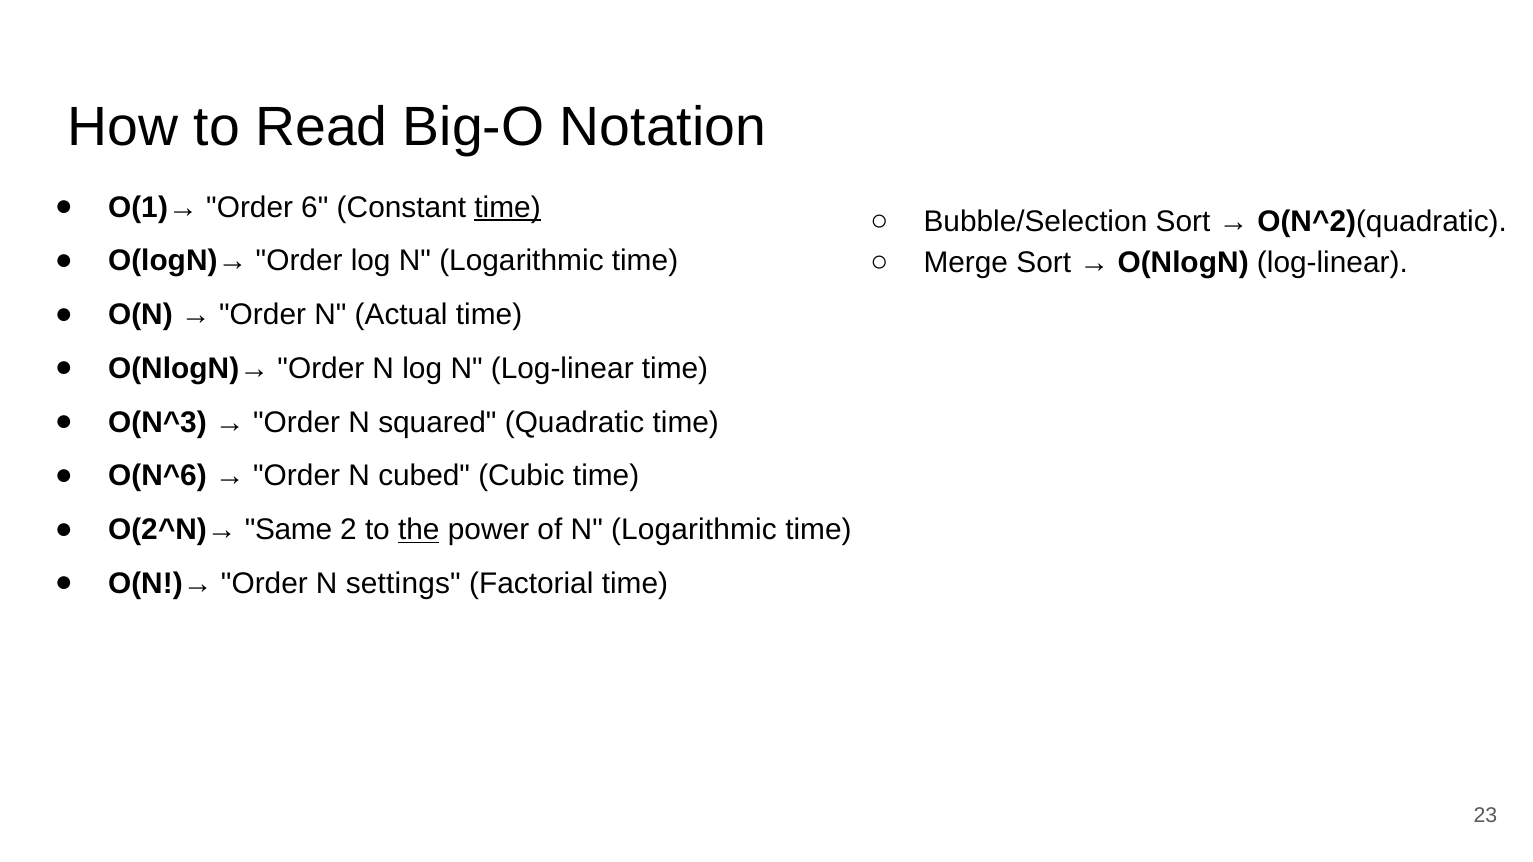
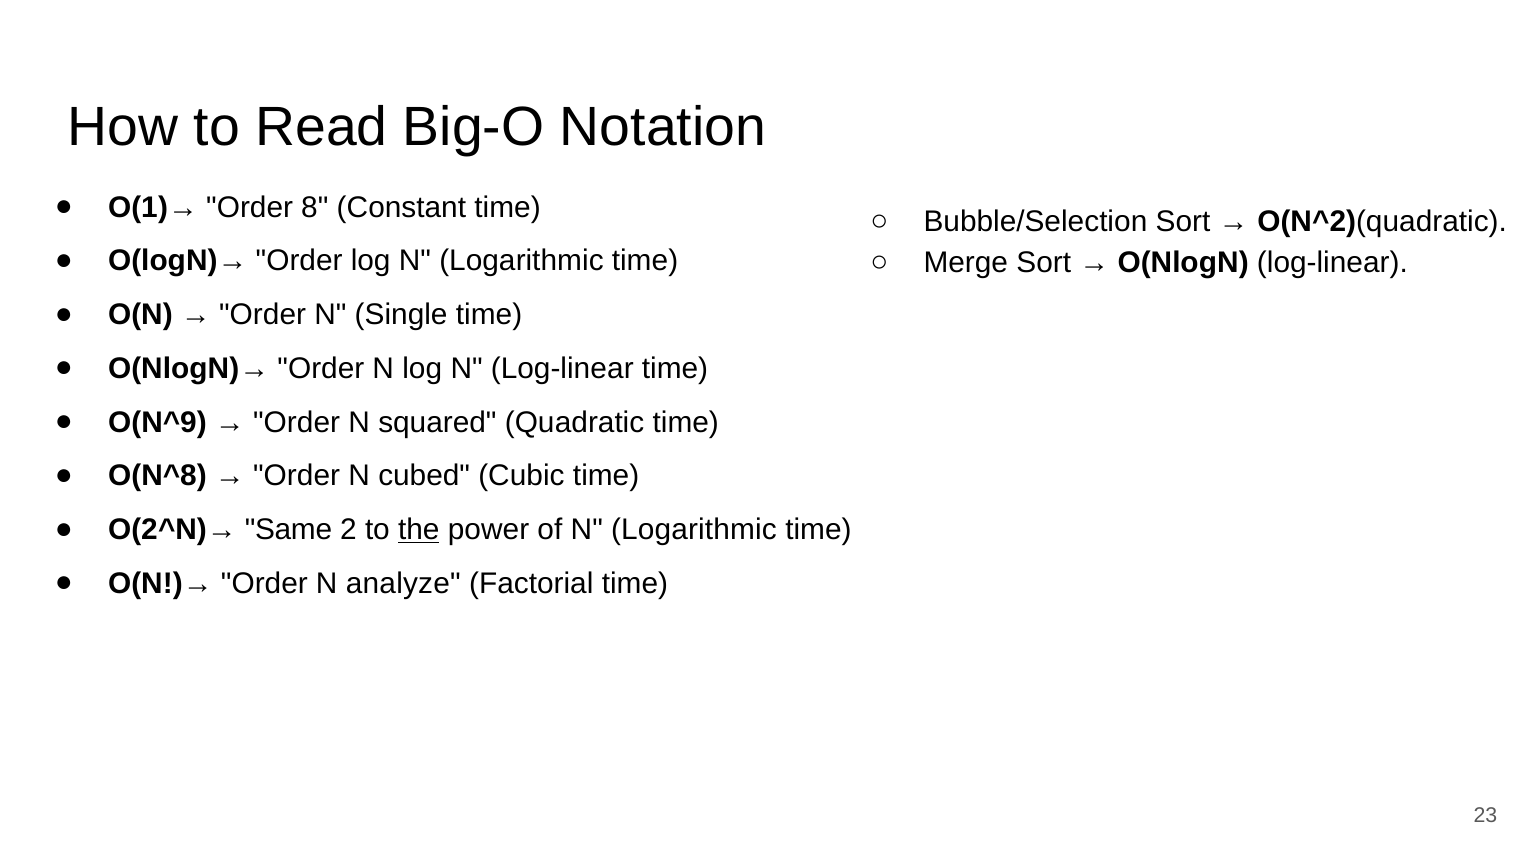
6: 6 -> 8
time at (508, 207) underline: present -> none
Actual: Actual -> Single
O(N^3: O(N^3 -> O(N^9
O(N^6: O(N^6 -> O(N^8
settings: settings -> analyze
